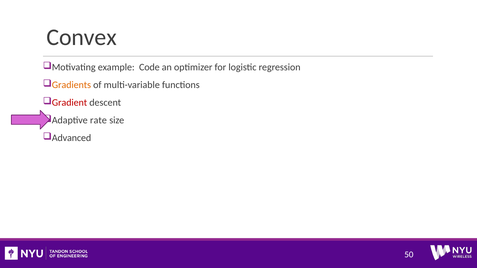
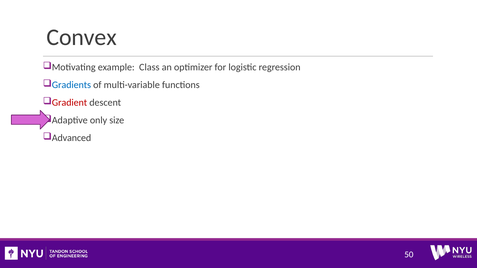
Code: Code -> Class
Gradients colour: orange -> blue
rate: rate -> only
